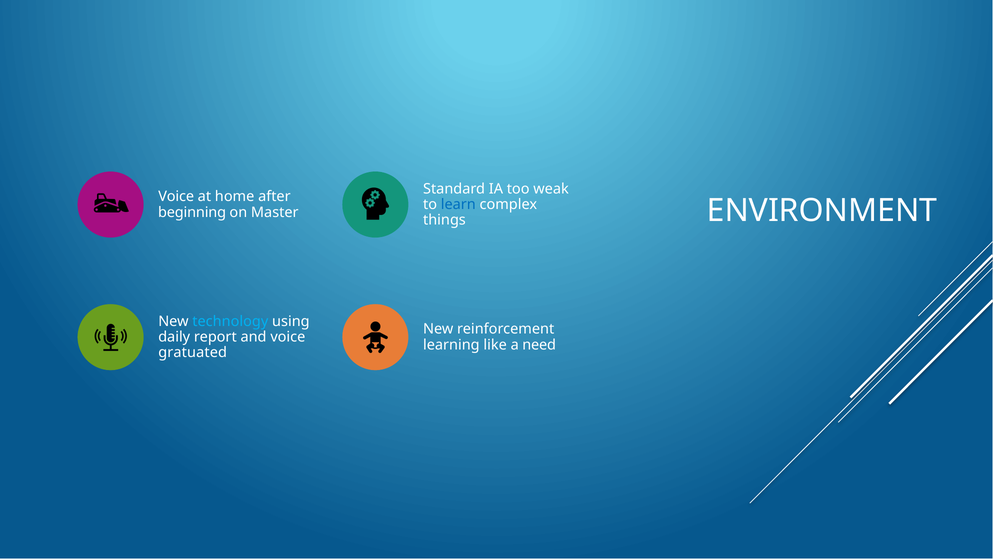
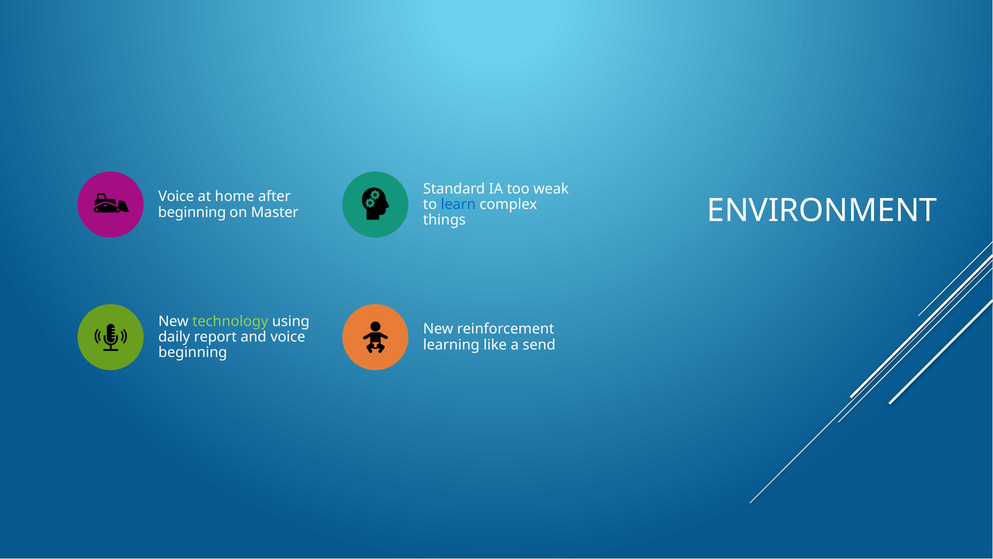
technology colour: light blue -> light green
need: need -> send
gratuated at (193, 352): gratuated -> beginning
